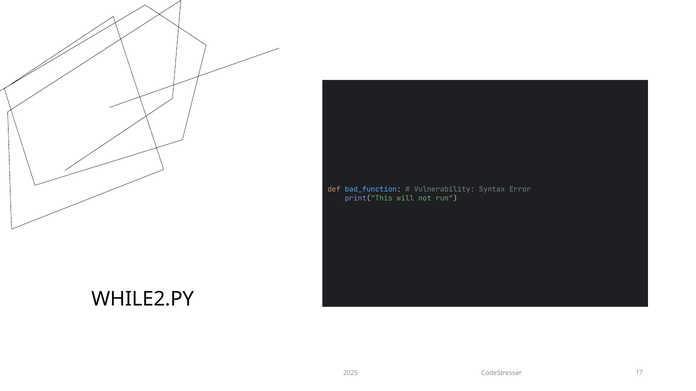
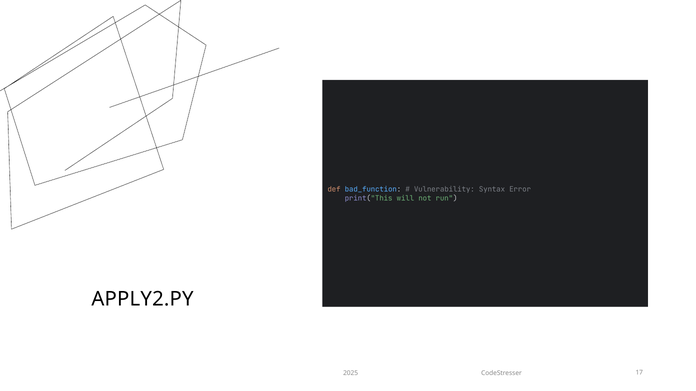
WHILE2.PY: WHILE2.PY -> APPLY2.PY
